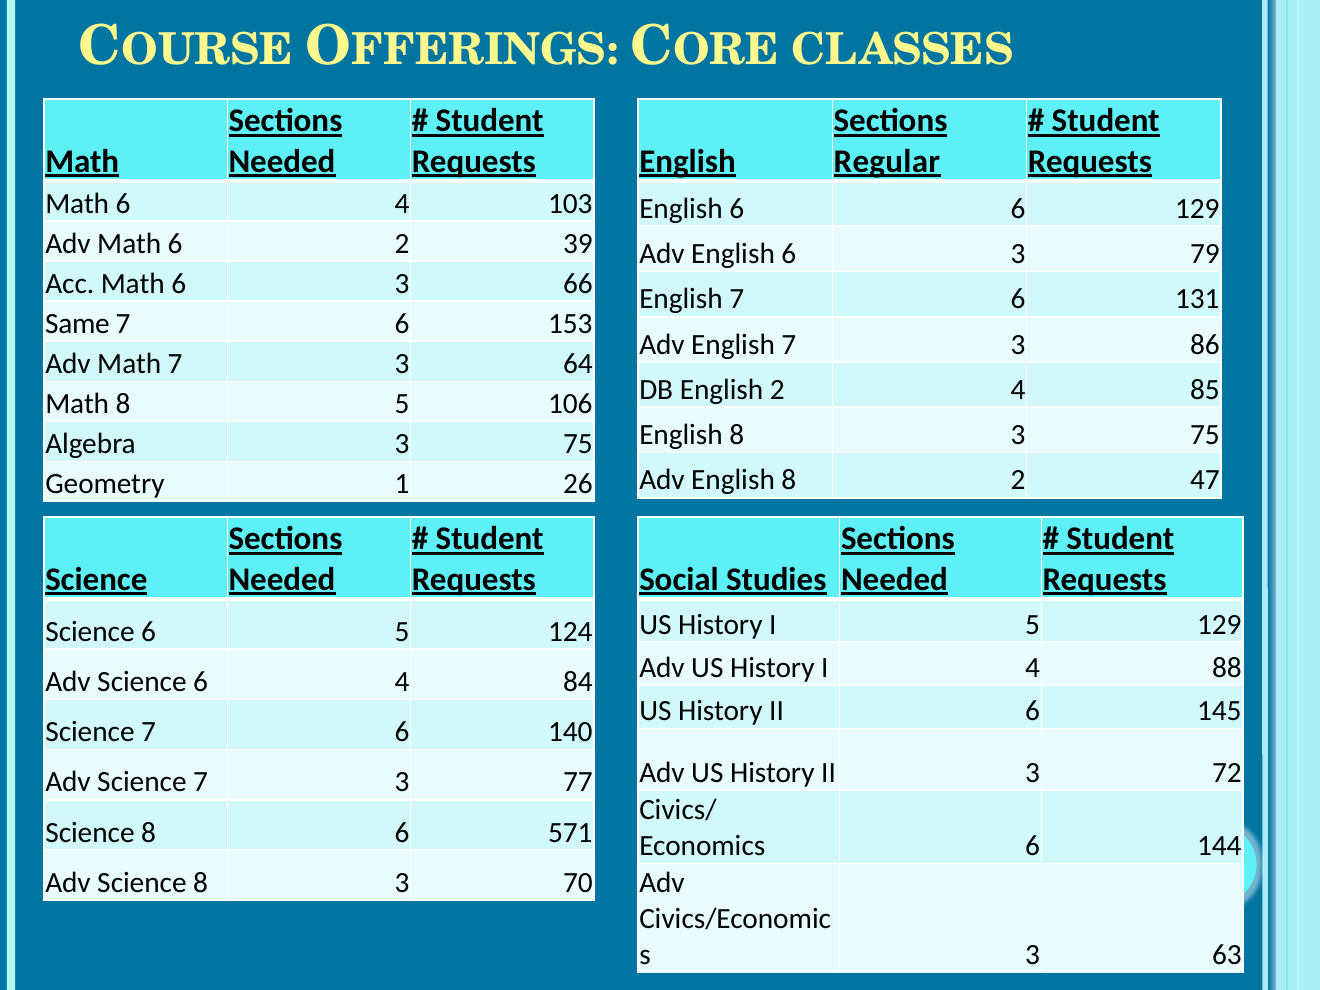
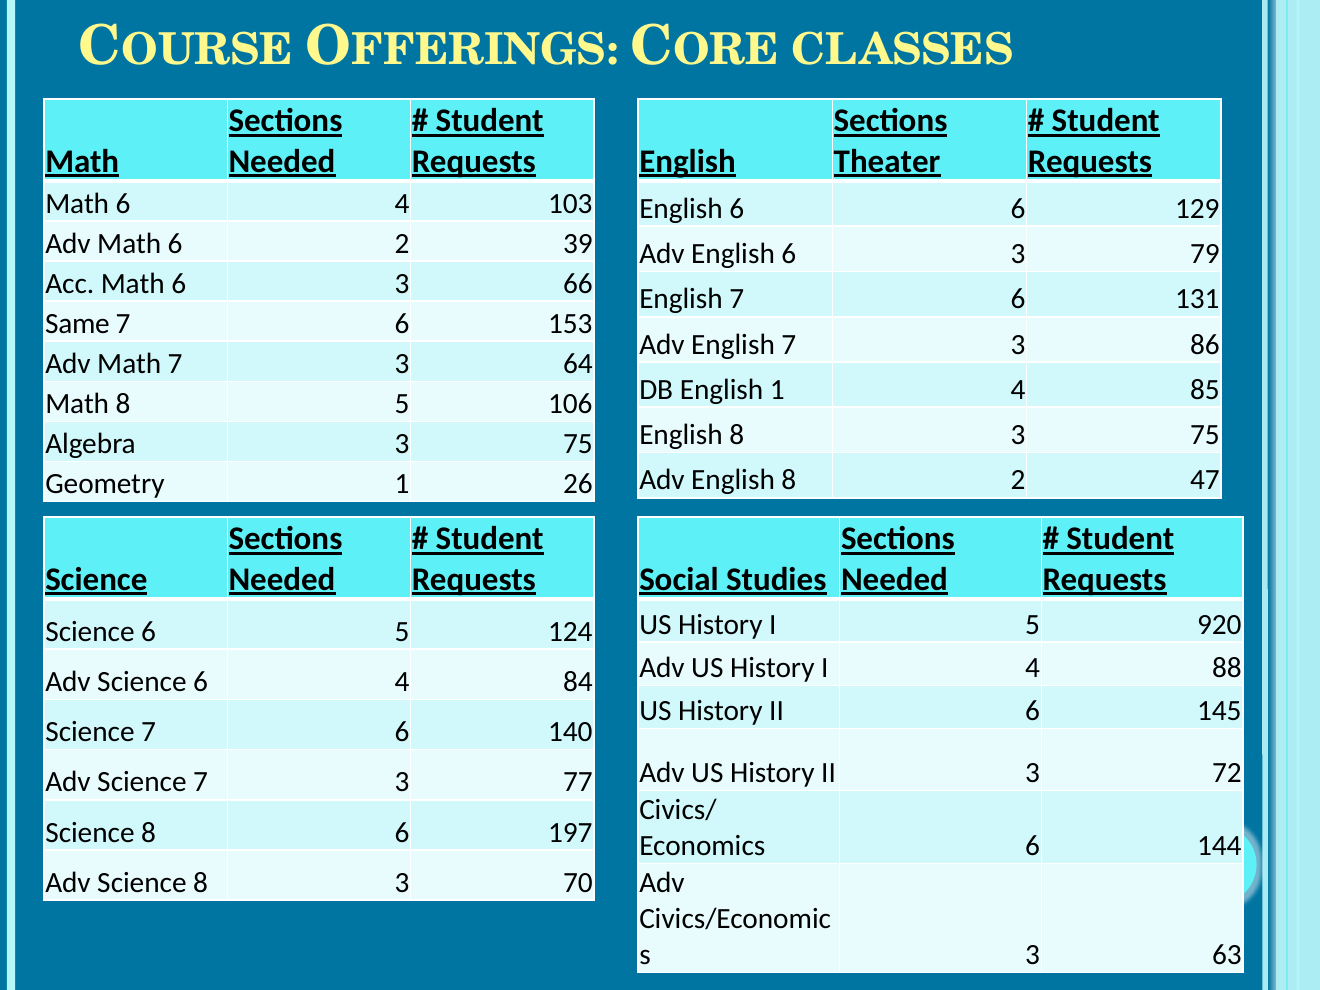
Regular: Regular -> Theater
English 2: 2 -> 1
5 129: 129 -> 920
571: 571 -> 197
